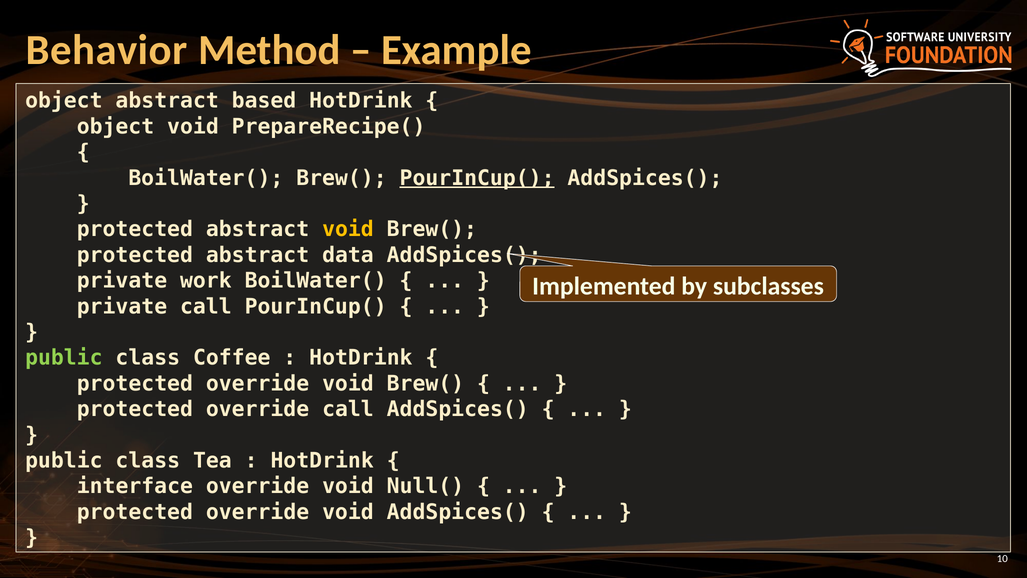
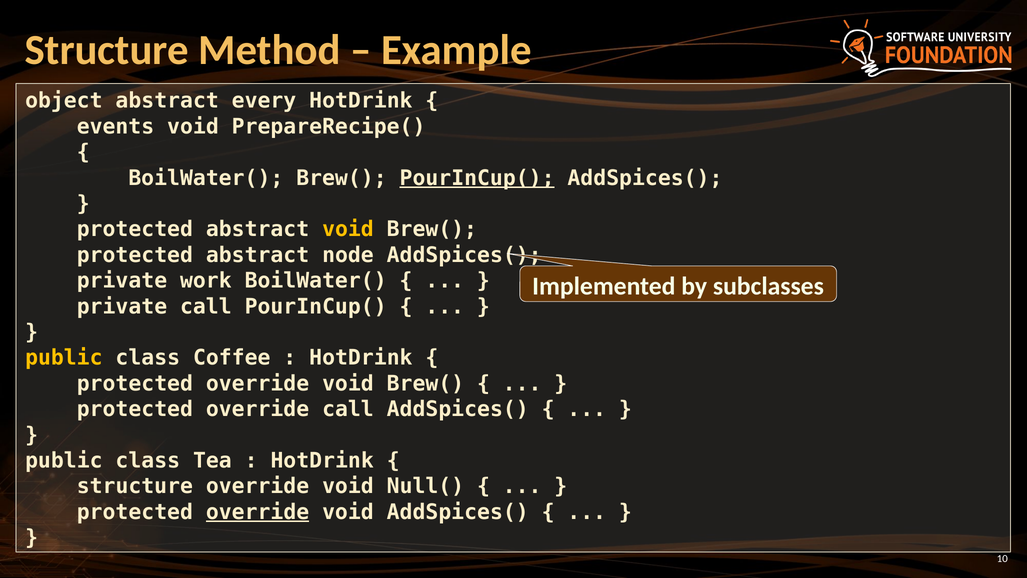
Behavior at (107, 50): Behavior -> Structure
based: based -> every
object at (115, 127): object -> events
data: data -> node
public at (64, 358) colour: light green -> yellow
interface at (135, 486): interface -> structure
override at (258, 512) underline: none -> present
